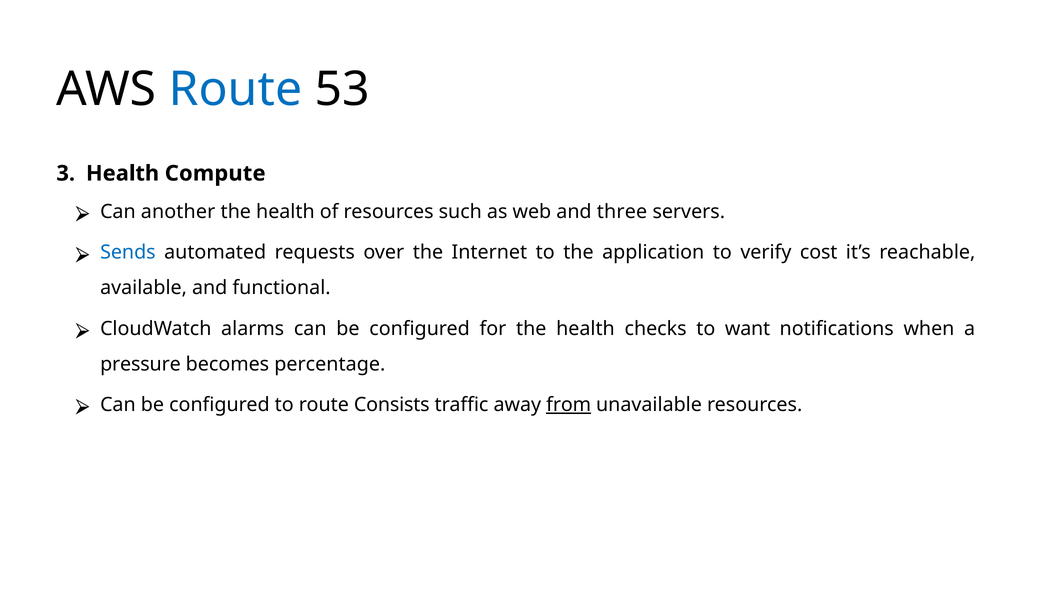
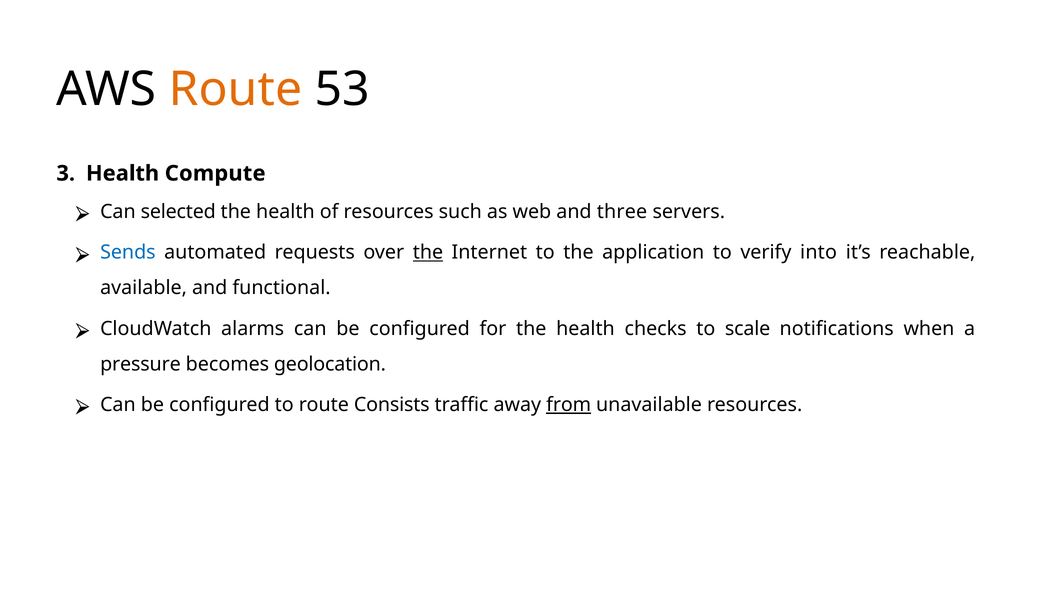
Route at (236, 90) colour: blue -> orange
another: another -> selected
the at (428, 253) underline: none -> present
cost: cost -> into
want: want -> scale
percentage: percentage -> geolocation
